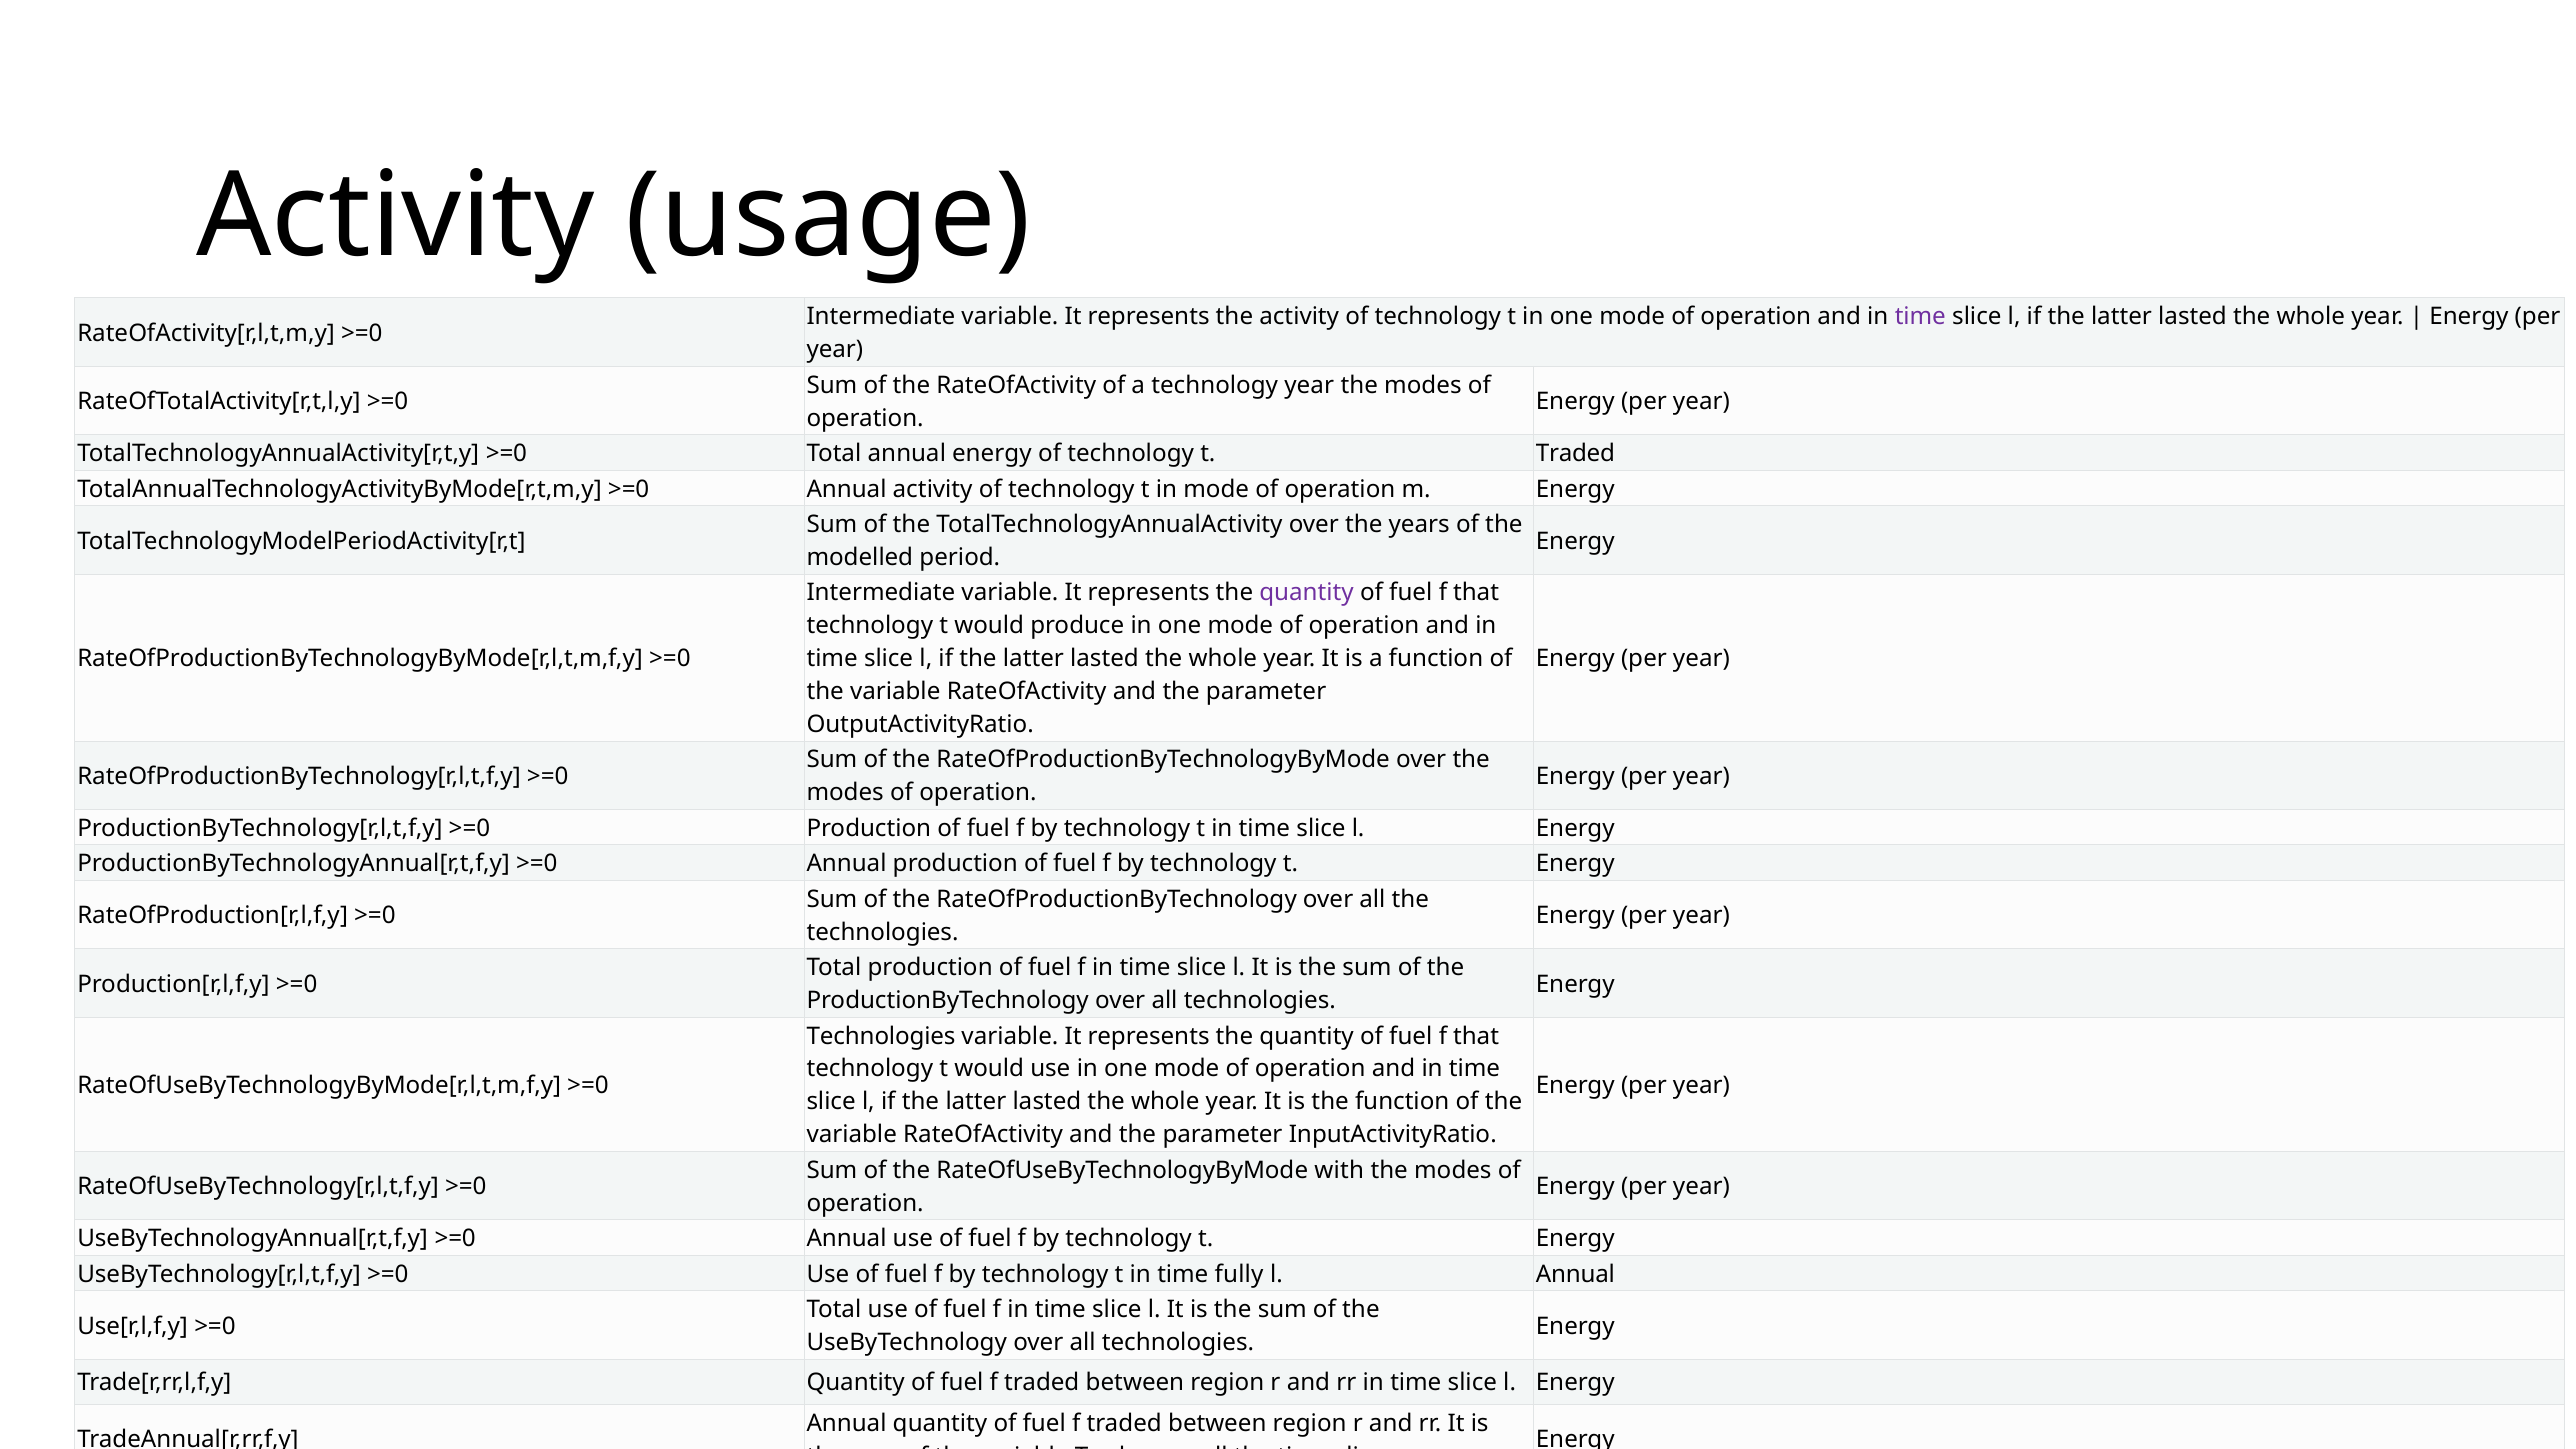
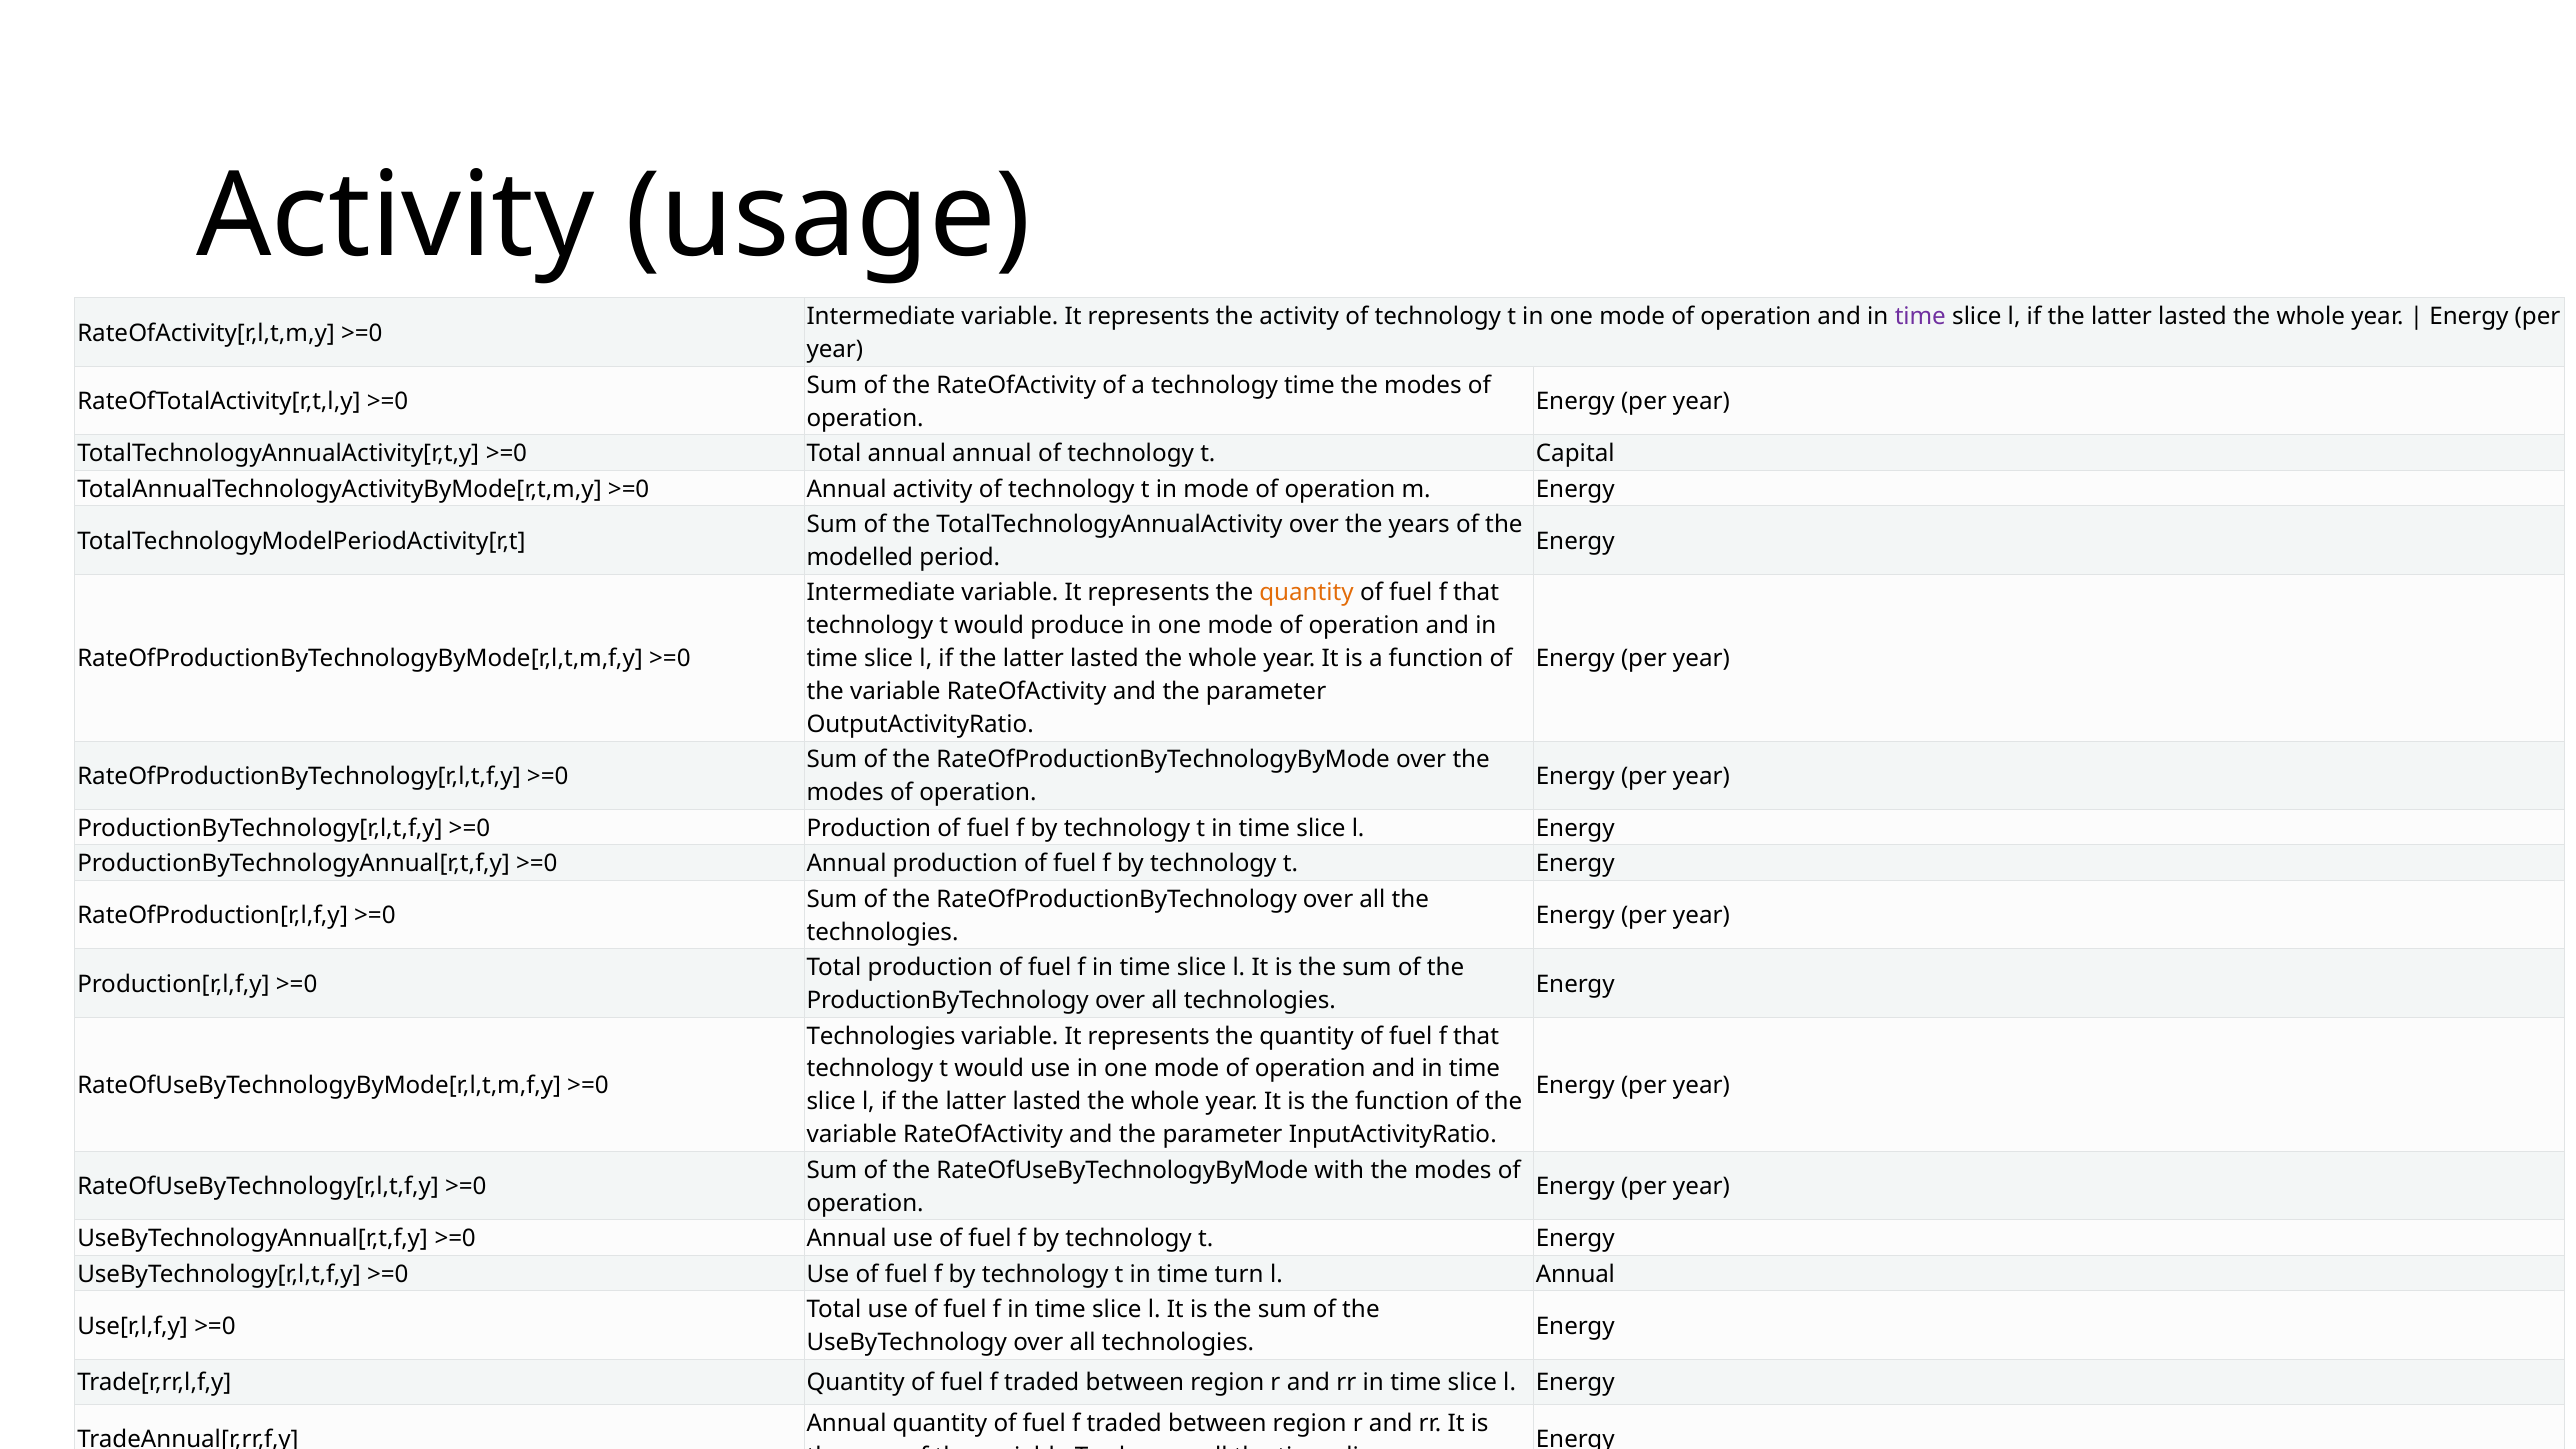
technology year: year -> time
annual energy: energy -> annual
t Traded: Traded -> Capital
quantity at (1307, 593) colour: purple -> orange
fully: fully -> turn
